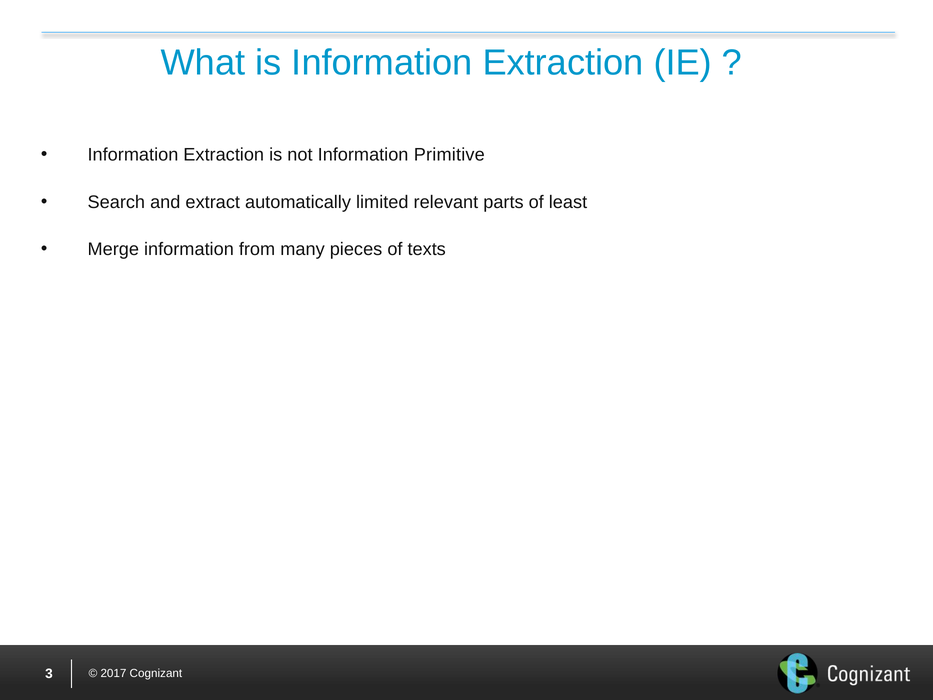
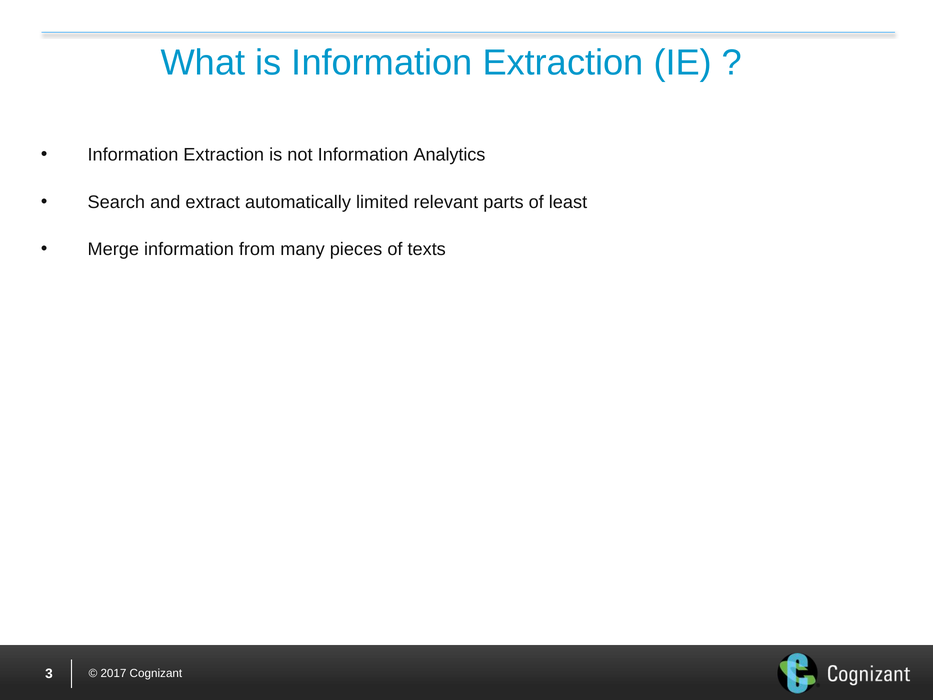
Primitive: Primitive -> Analytics
